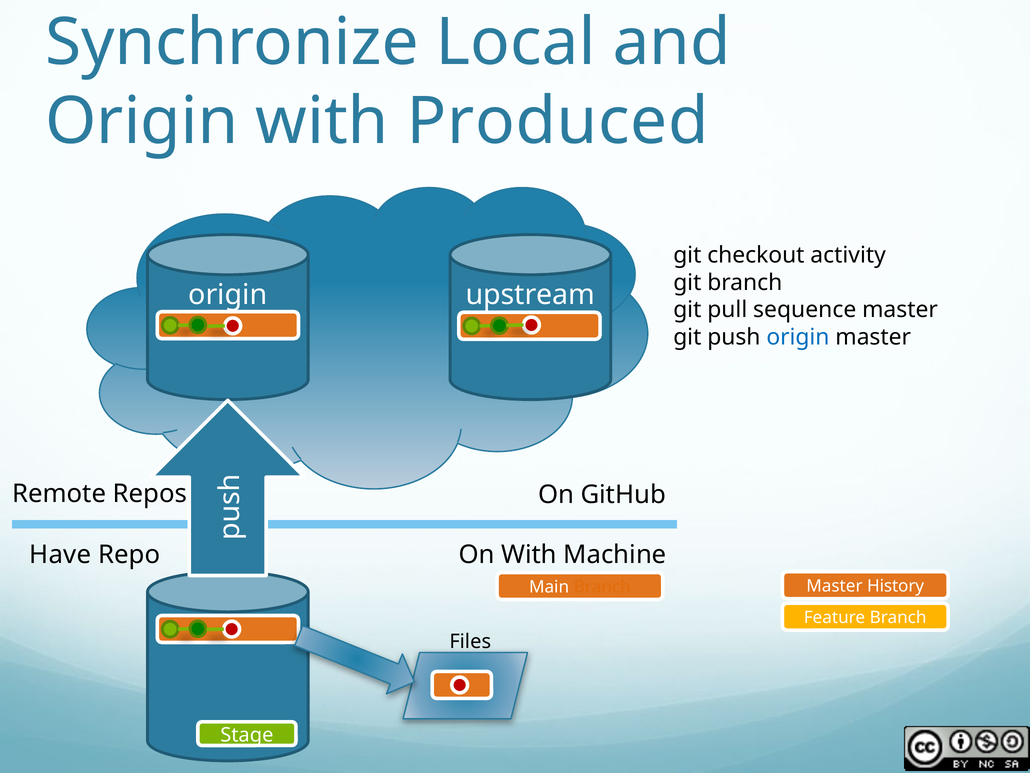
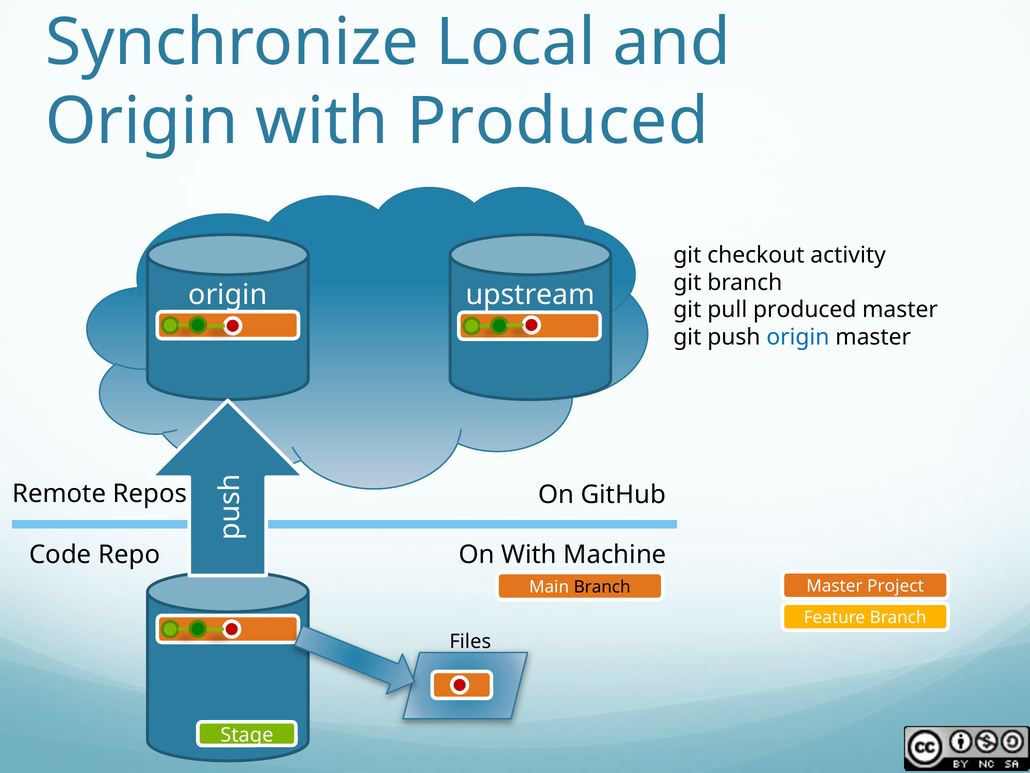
pull sequence: sequence -> produced
Have: Have -> Code
History: History -> Project
Branch at (602, 587) colour: orange -> black
